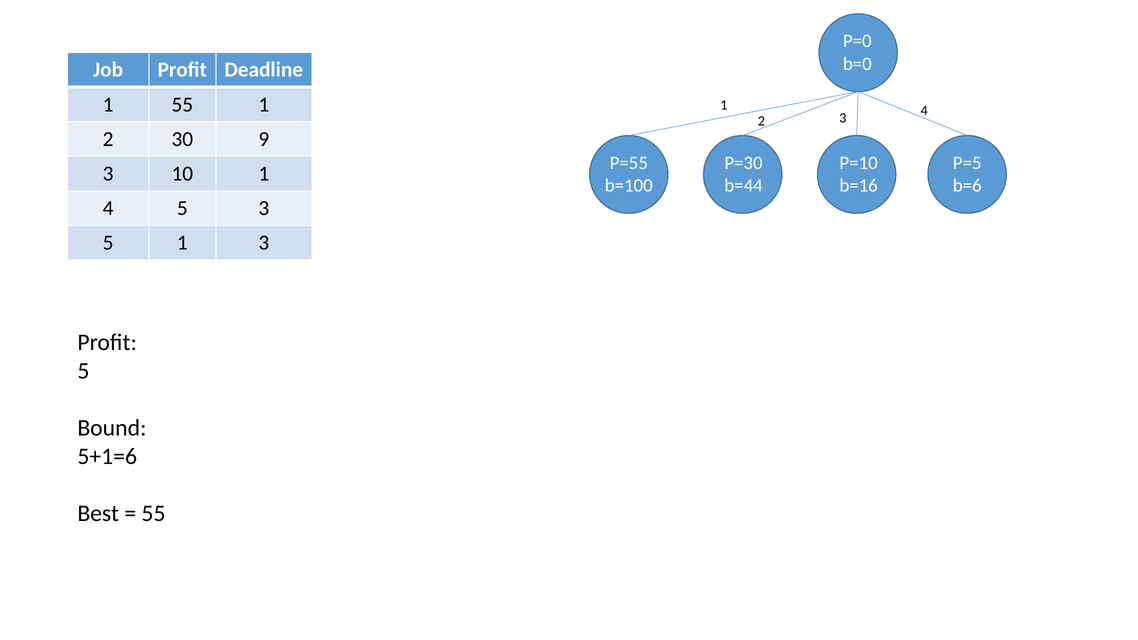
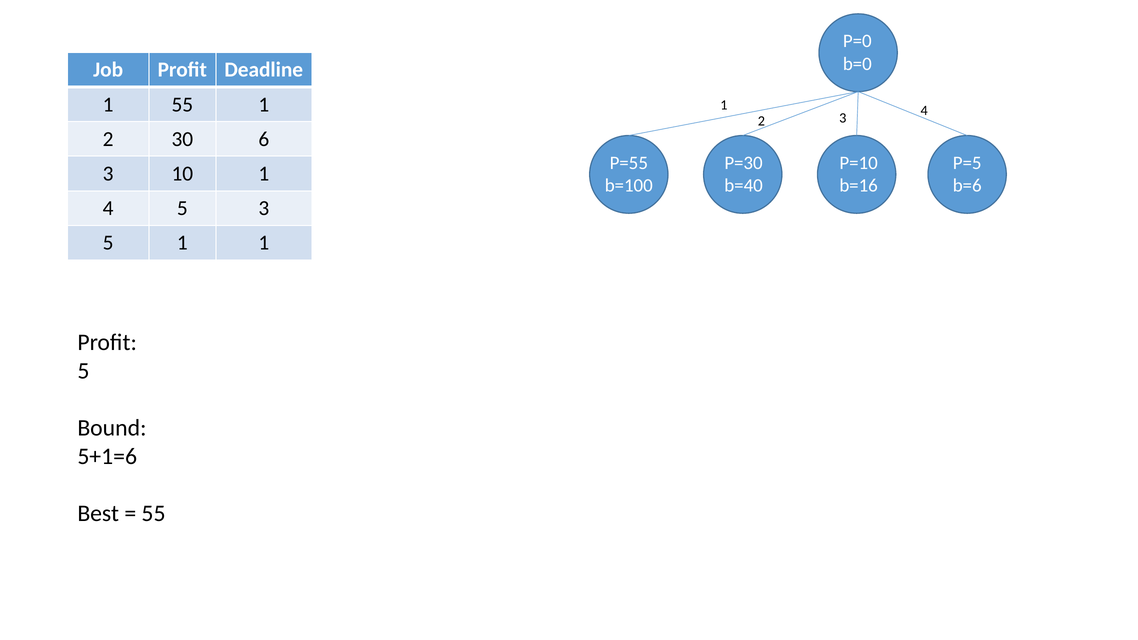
9: 9 -> 6
b=44: b=44 -> b=40
1 3: 3 -> 1
